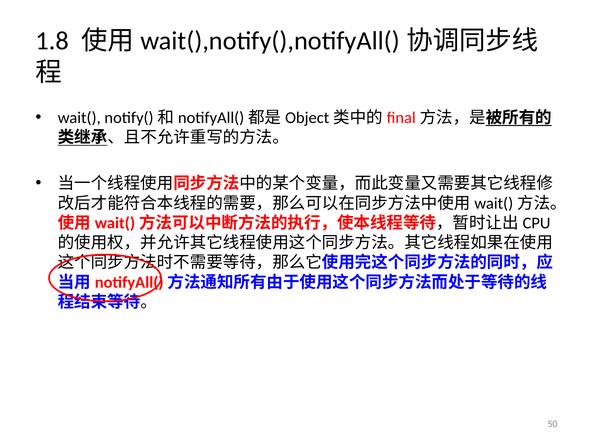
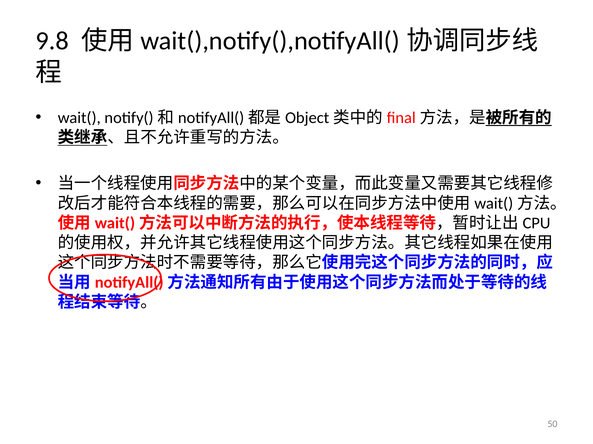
1.8: 1.8 -> 9.8
